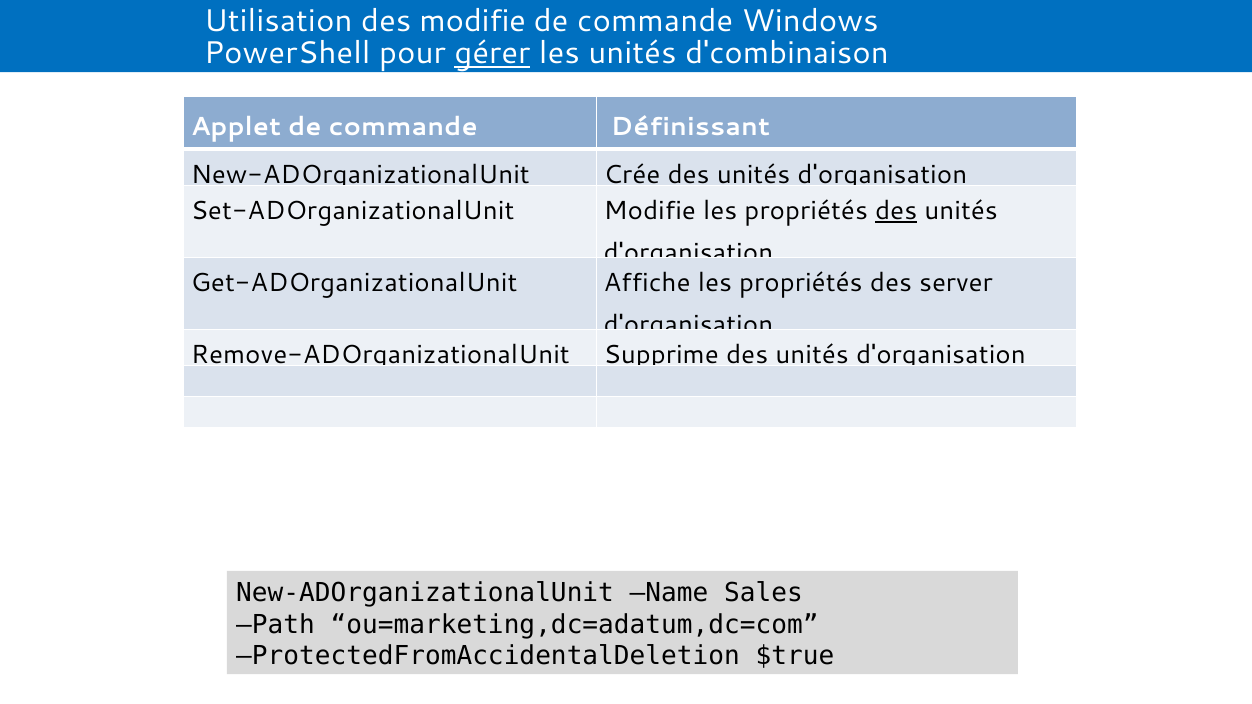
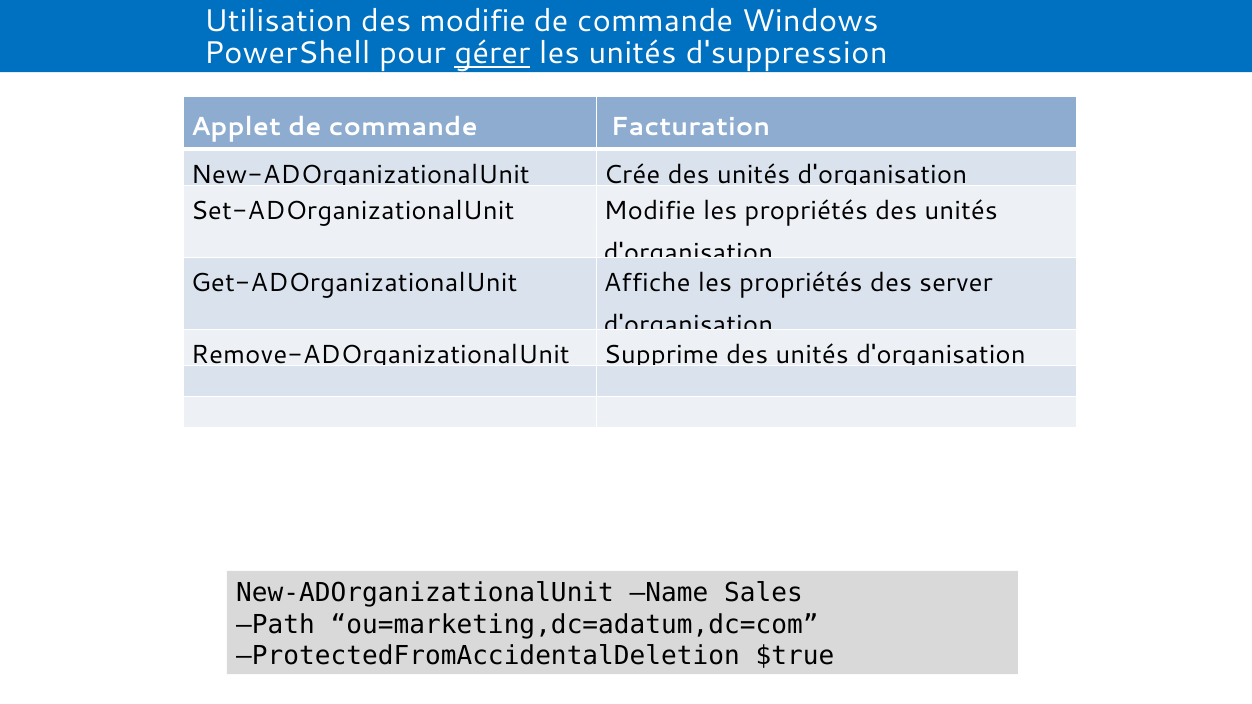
d'combinaison: d'combinaison -> d'suppression
Définissant: Définissant -> Facturation
des at (896, 211) underline: present -> none
